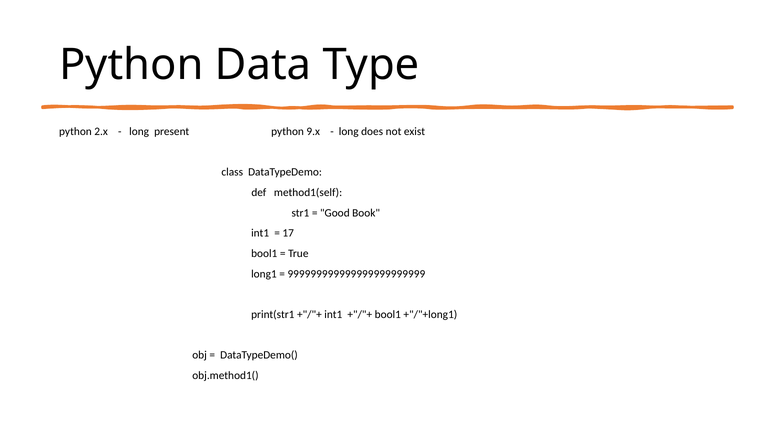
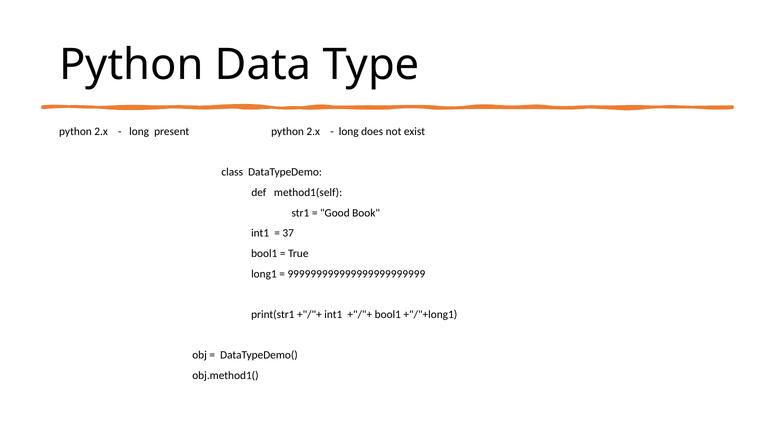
present python 9.x: 9.x -> 2.x
17: 17 -> 37
